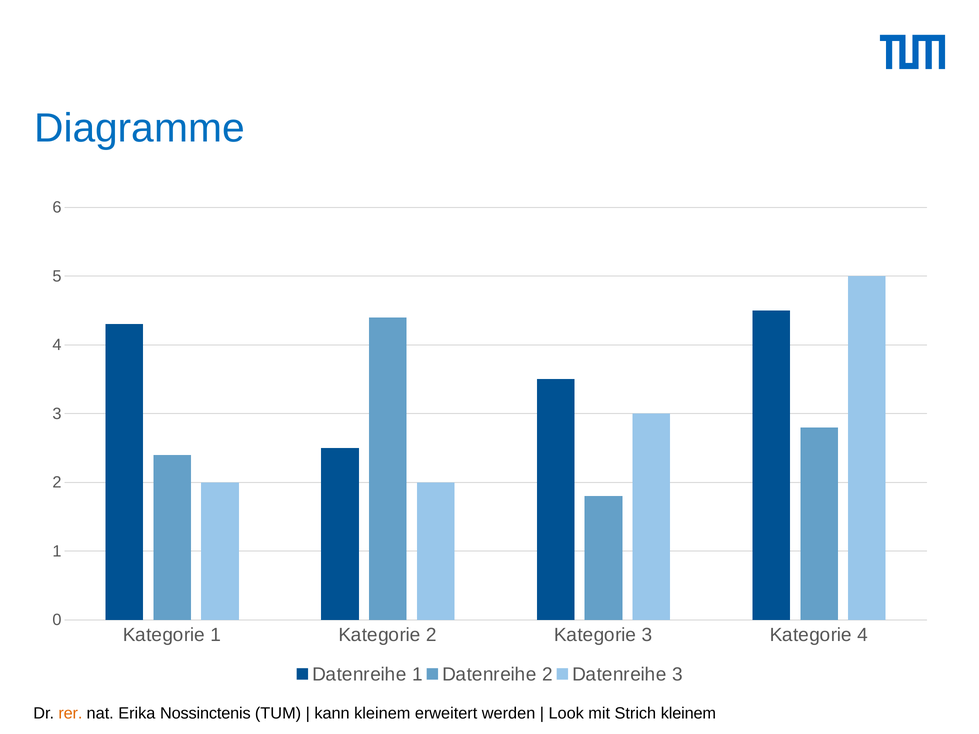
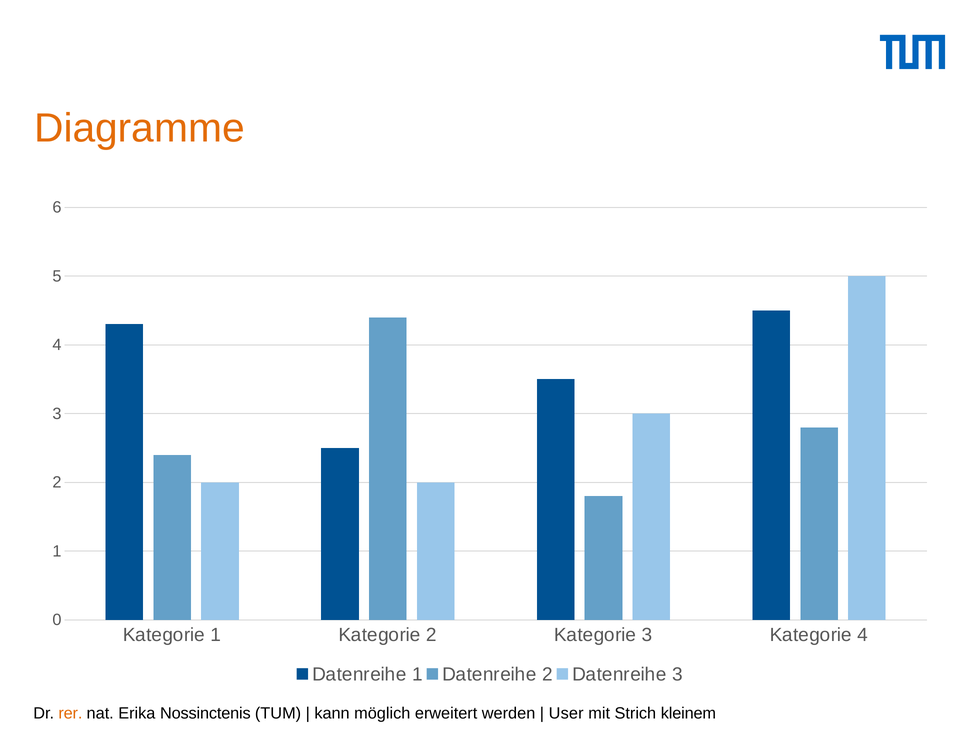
Diagramme colour: blue -> orange
kann kleinem: kleinem -> möglich
Look: Look -> User
